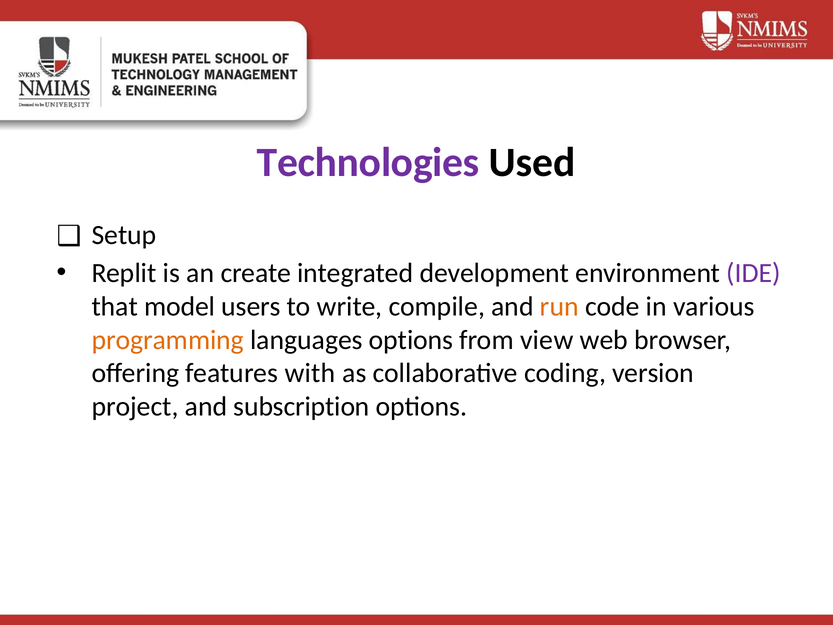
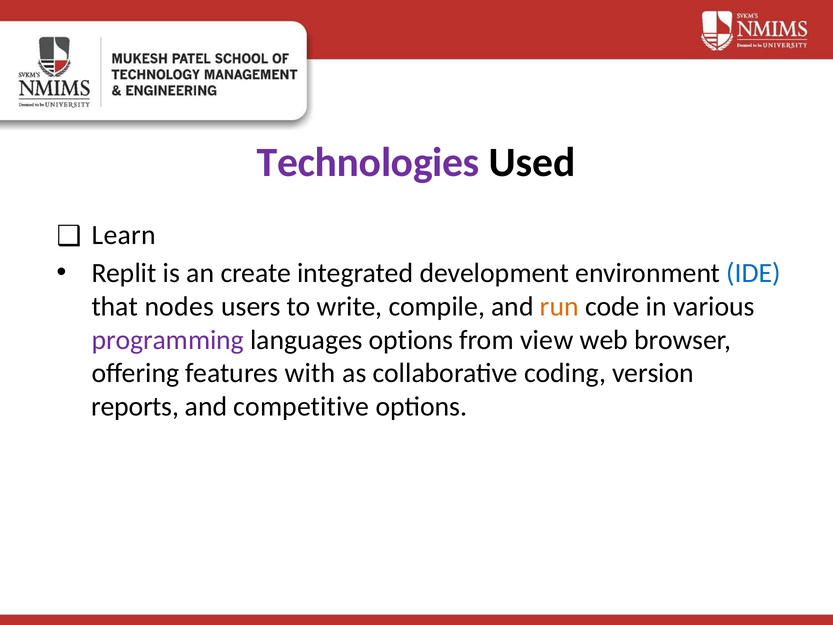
Setup: Setup -> Learn
IDE colour: purple -> blue
model: model -> nodes
programming colour: orange -> purple
project: project -> reports
subscription: subscription -> competitive
